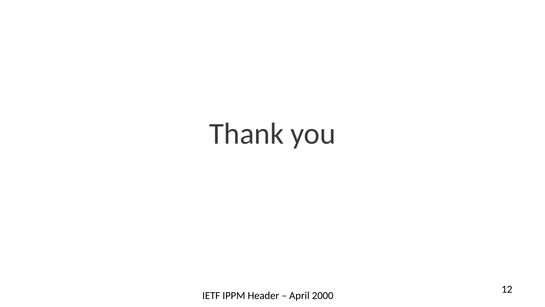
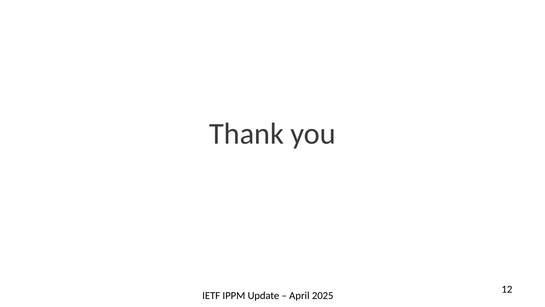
Header: Header -> Update
2000: 2000 -> 2025
